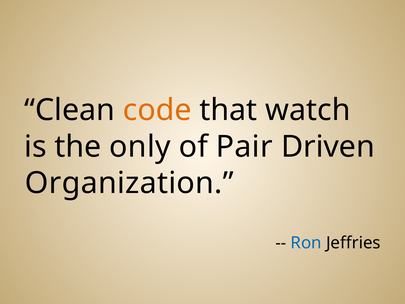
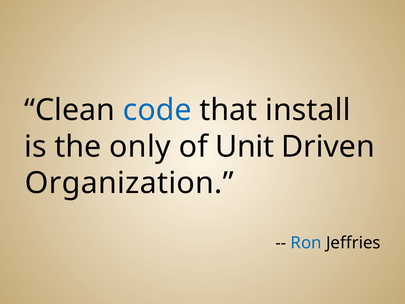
code colour: orange -> blue
watch: watch -> install
Pair: Pair -> Unit
